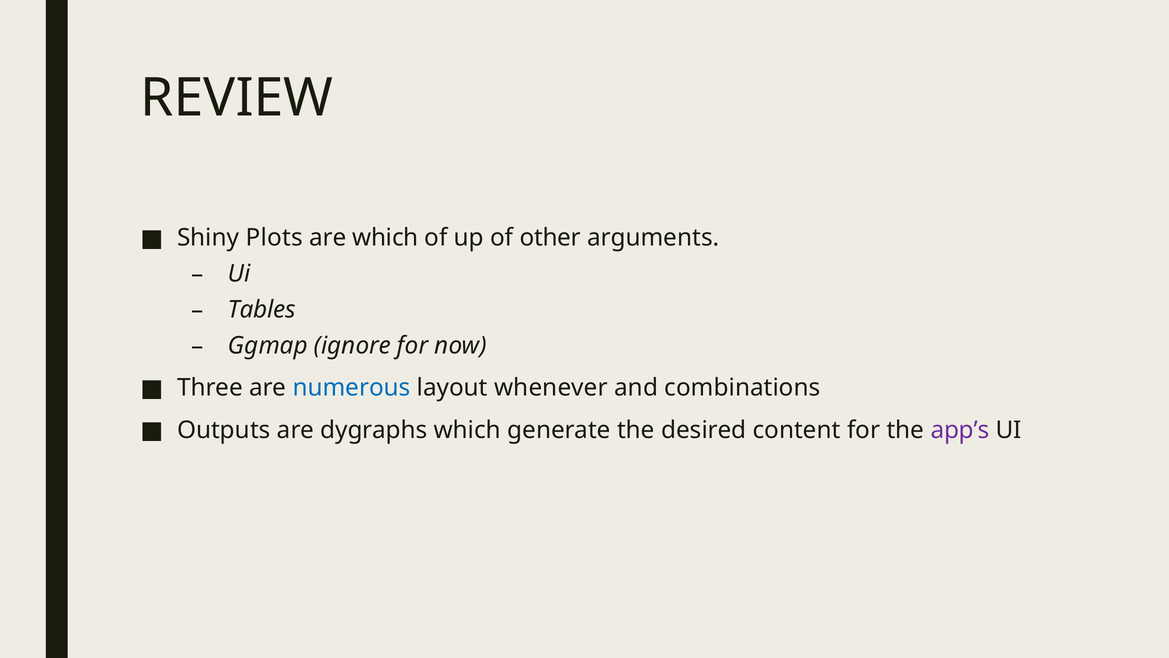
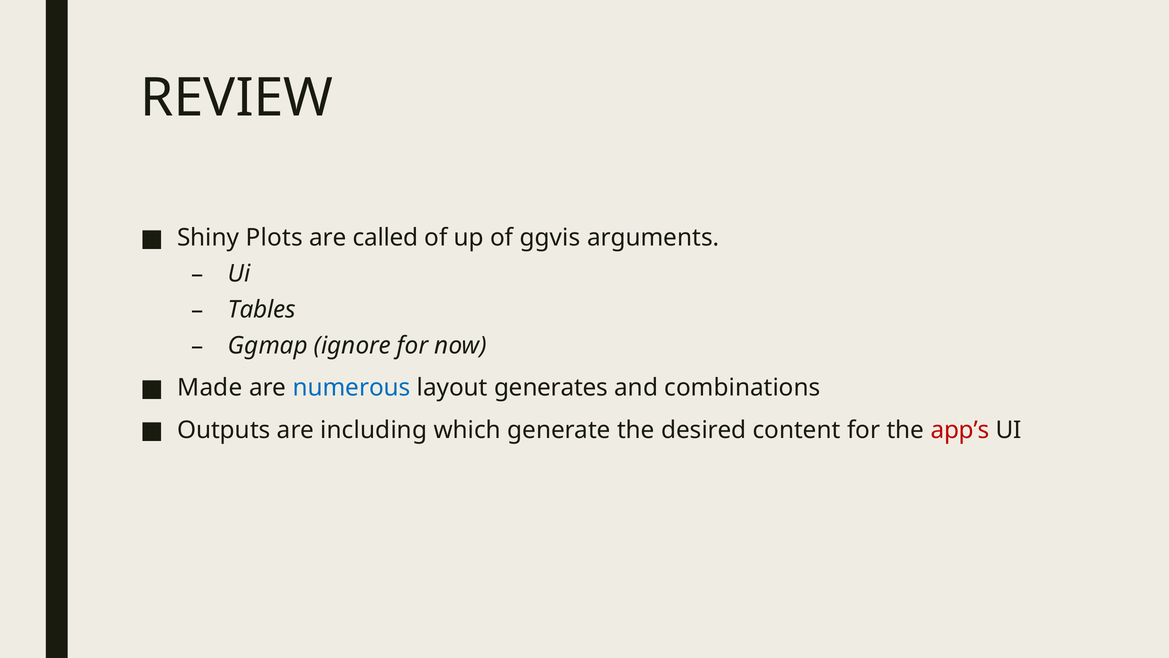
are which: which -> called
other: other -> ggvis
Three: Three -> Made
whenever: whenever -> generates
dygraphs: dygraphs -> including
app’s colour: purple -> red
